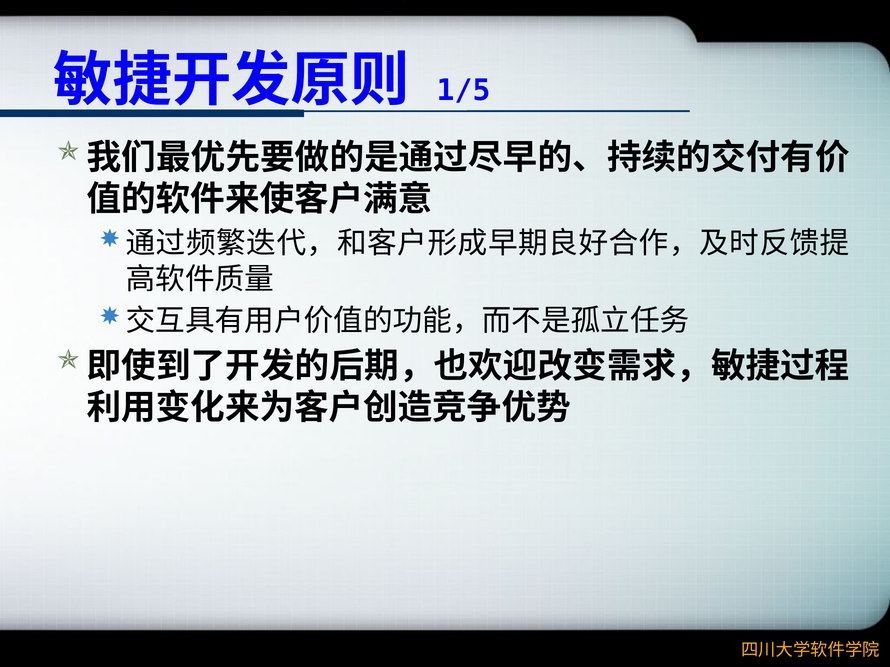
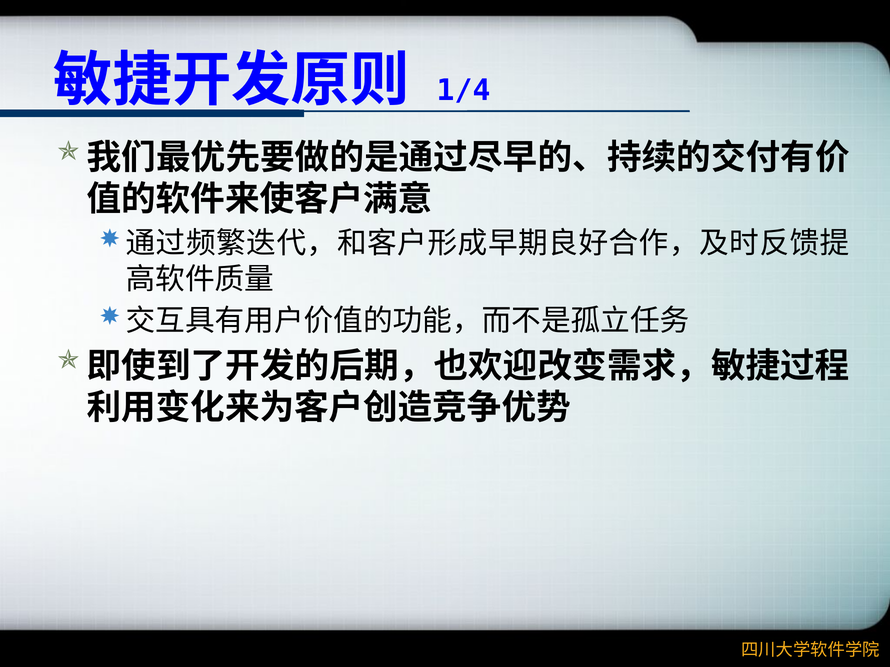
1/5: 1/5 -> 1/4
